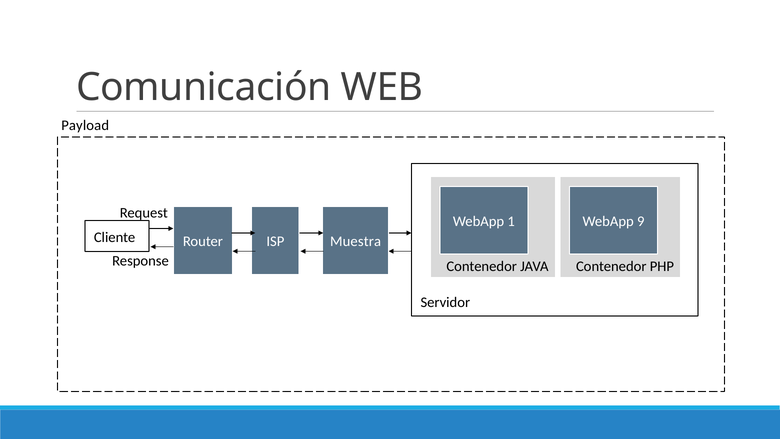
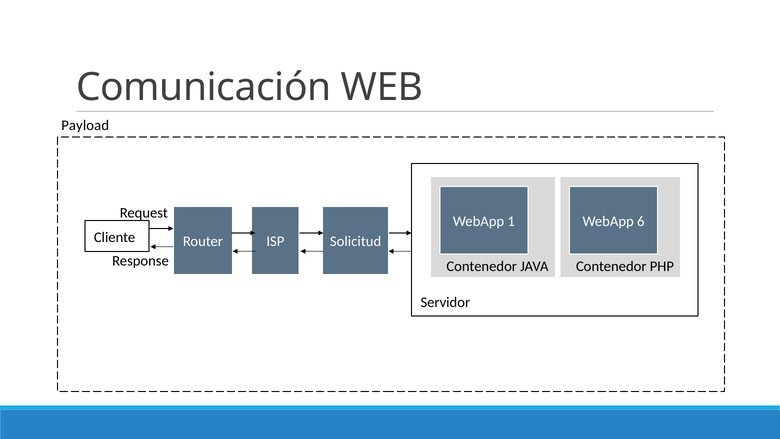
9: 9 -> 6
Muestra: Muestra -> Solicitud
